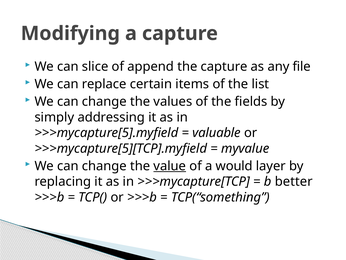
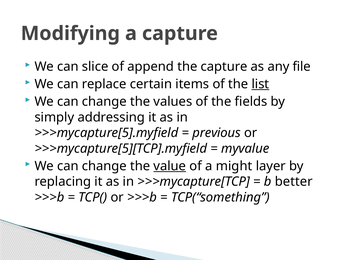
list underline: none -> present
valuable: valuable -> previous
would: would -> might
